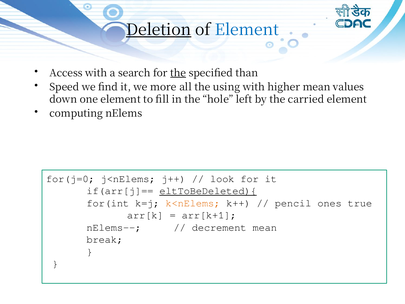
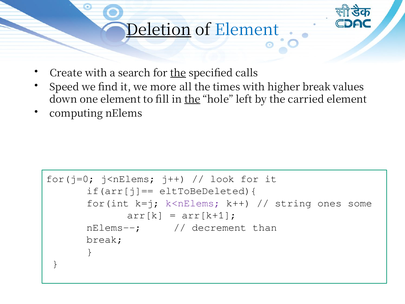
Access: Access -> Create
than: than -> calls
using: using -> times
higher mean: mean -> break
the at (192, 99) underline: none -> present
eltToBeDeleted){ underline: present -> none
k<nElems colour: orange -> purple
pencil: pencil -> string
true: true -> some
decrement mean: mean -> than
